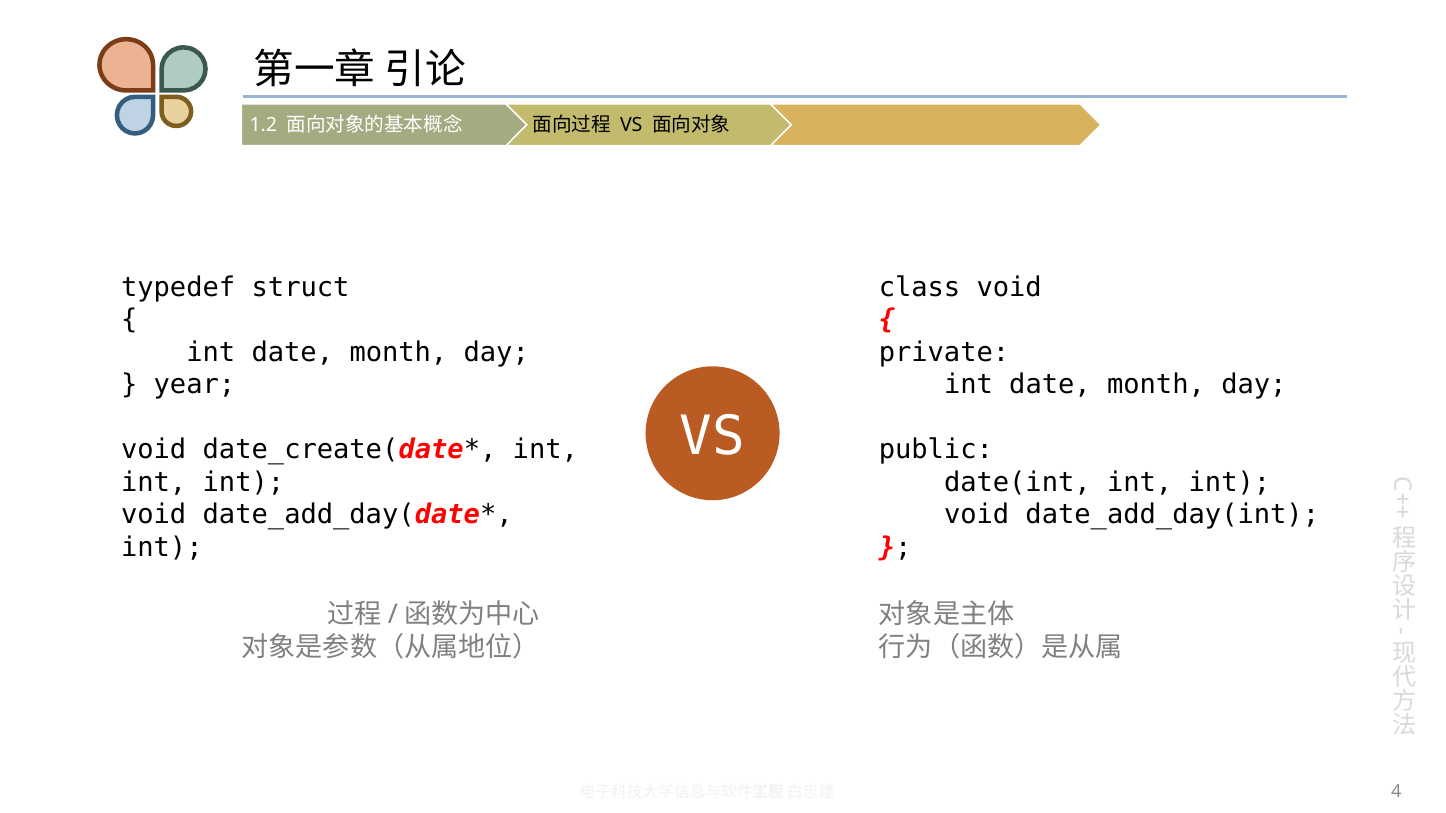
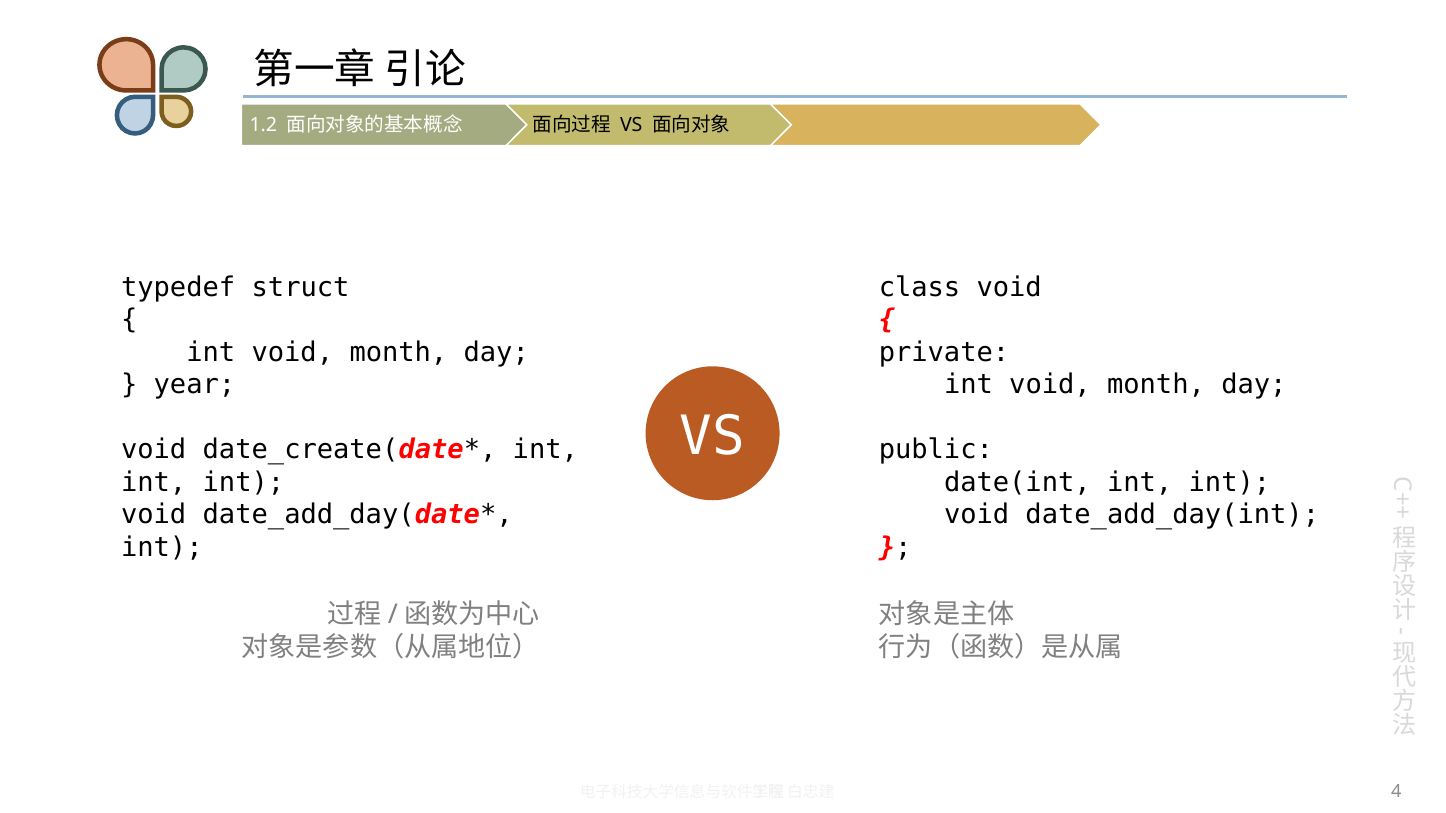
date at (292, 352): date -> void
date at (1050, 385): date -> void
